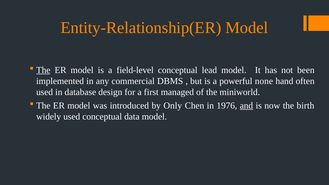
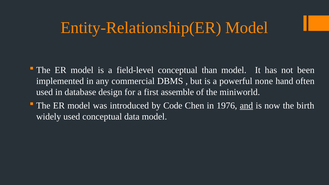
The at (43, 70) underline: present -> none
lead: lead -> than
managed: managed -> assemble
Only: Only -> Code
